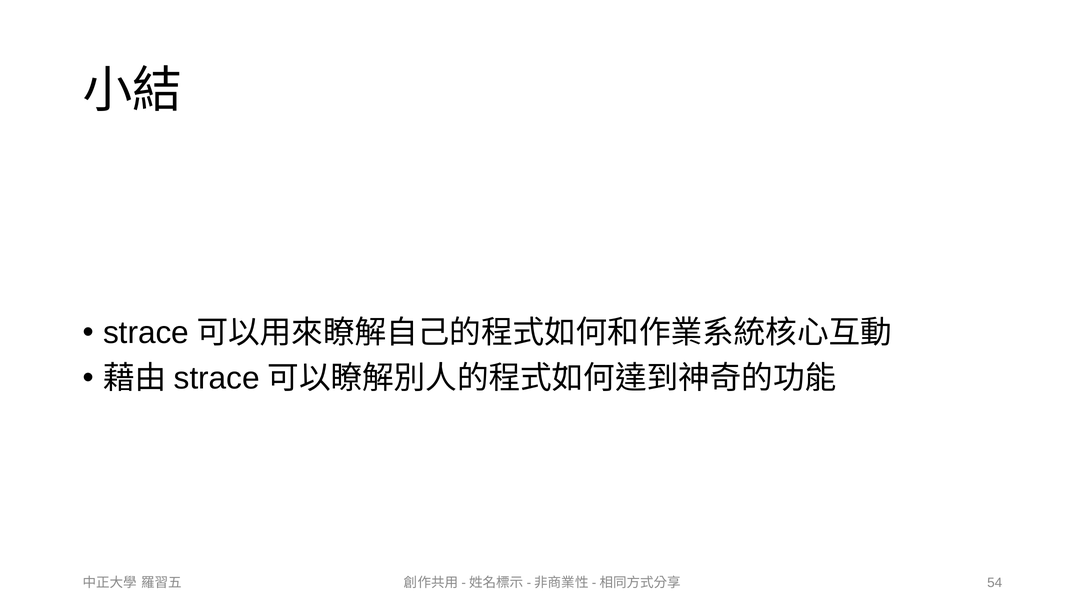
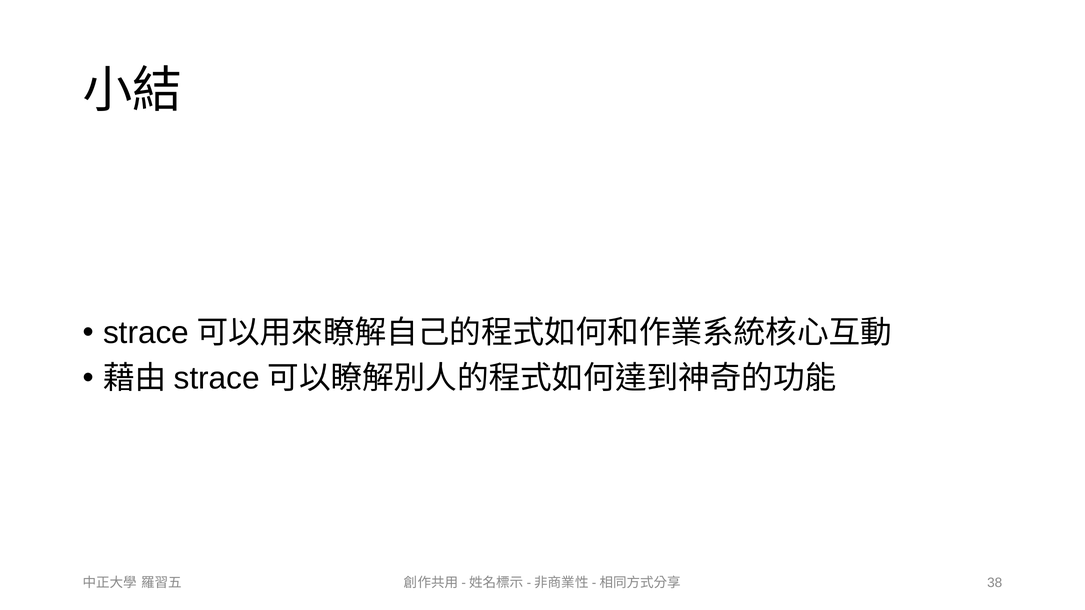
54: 54 -> 38
